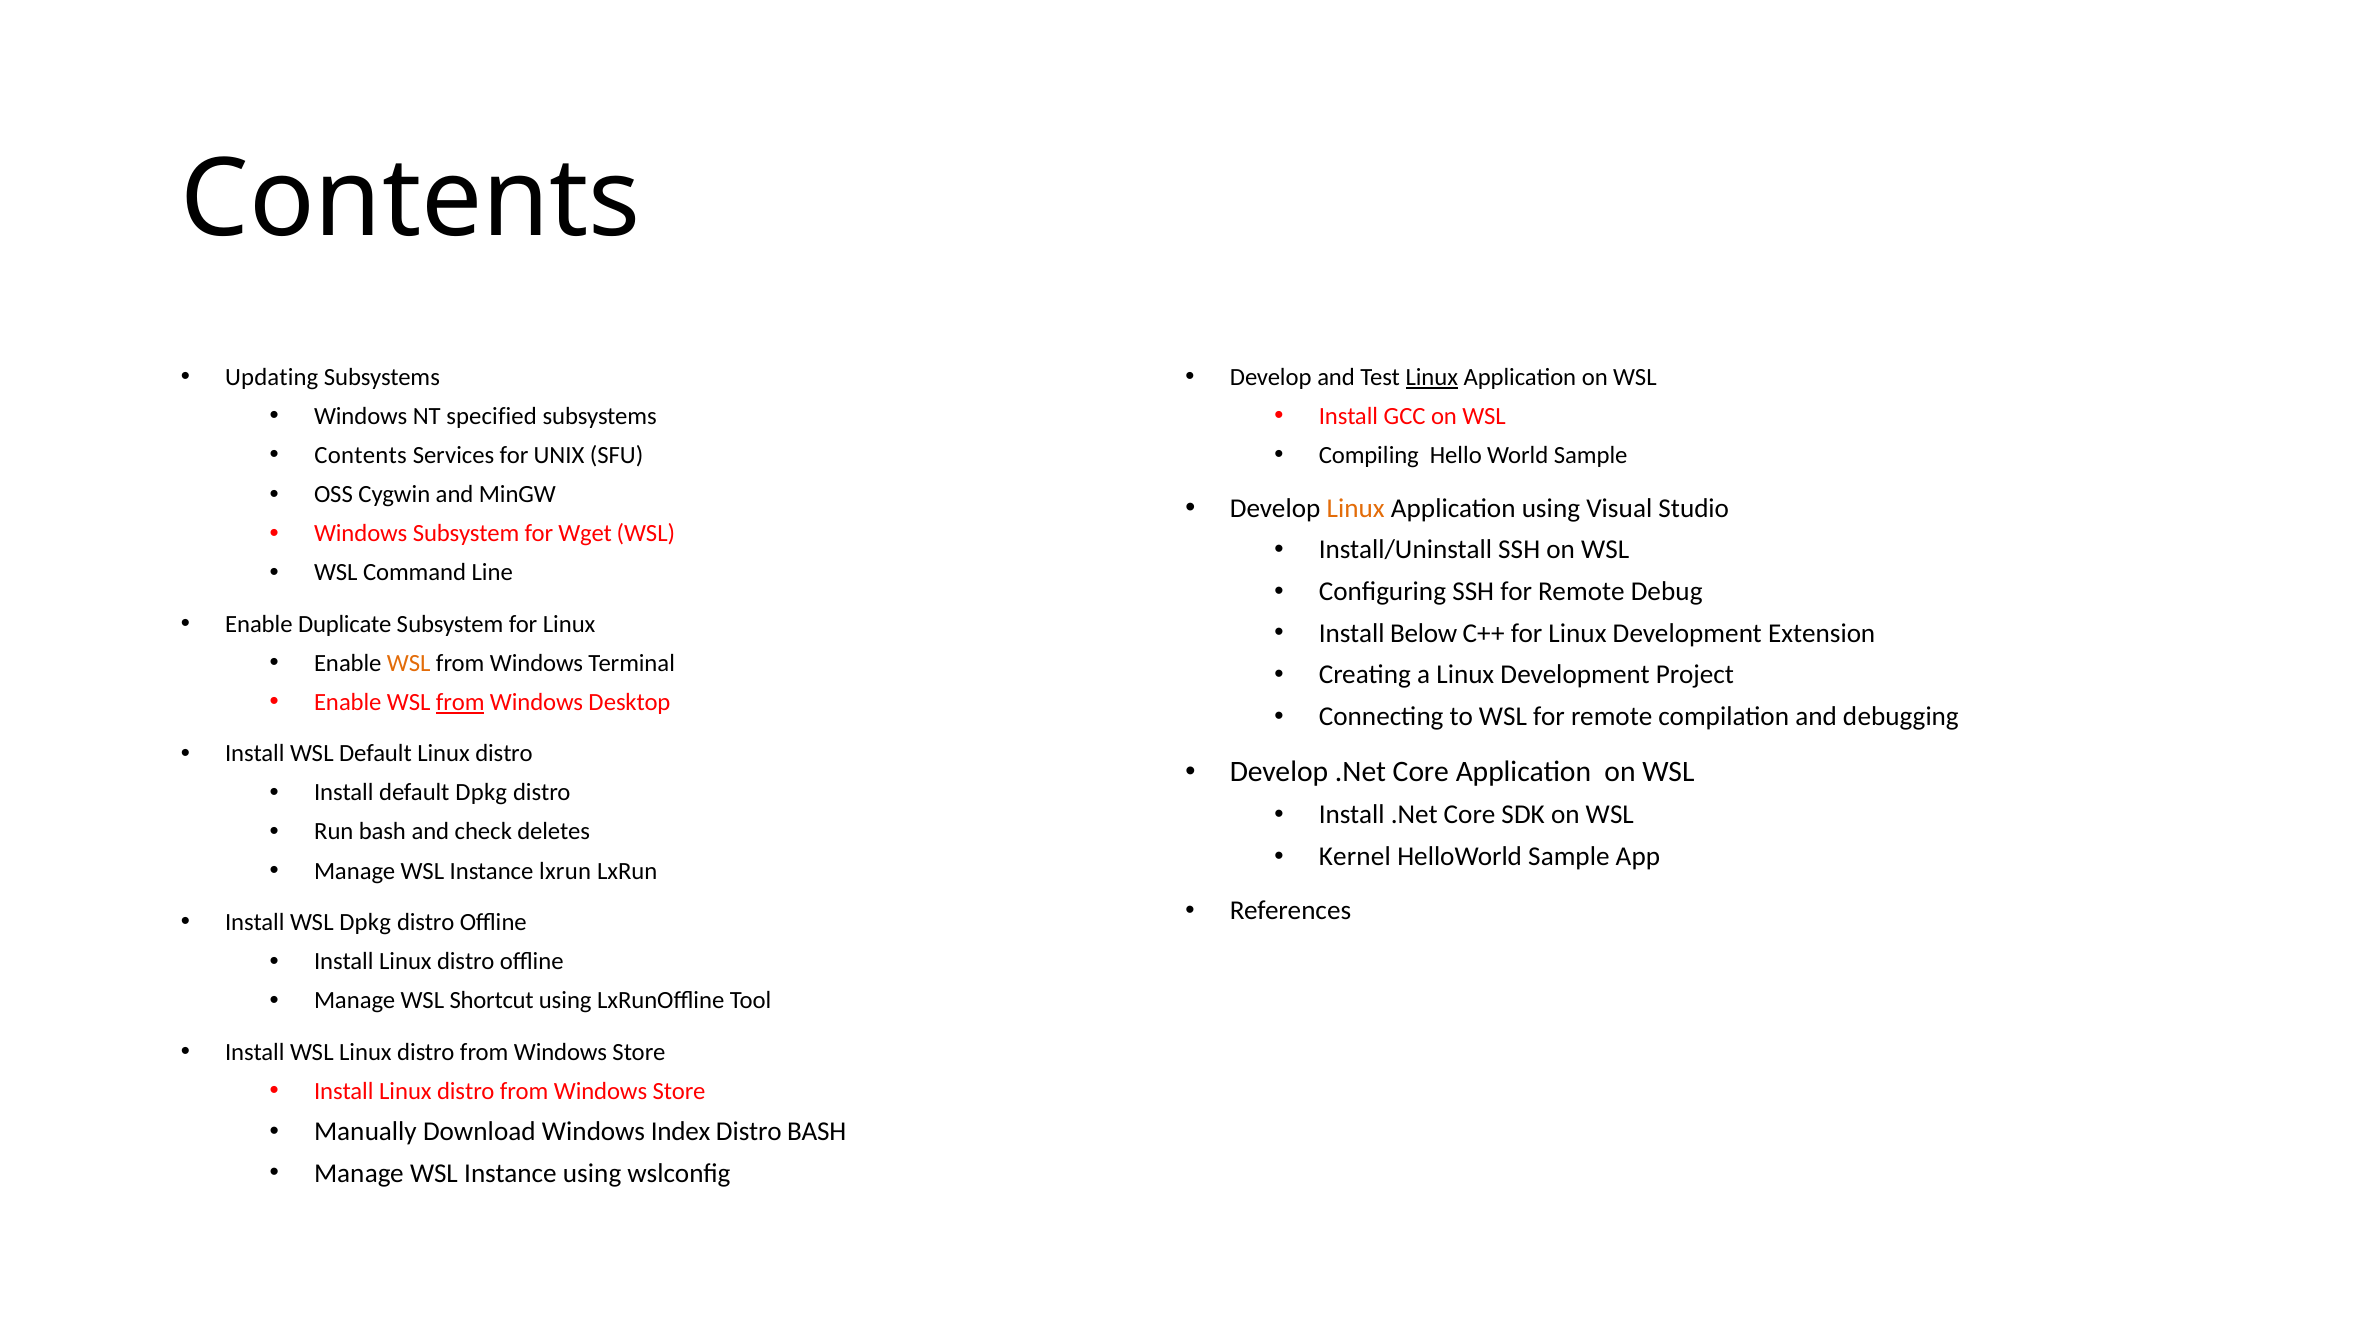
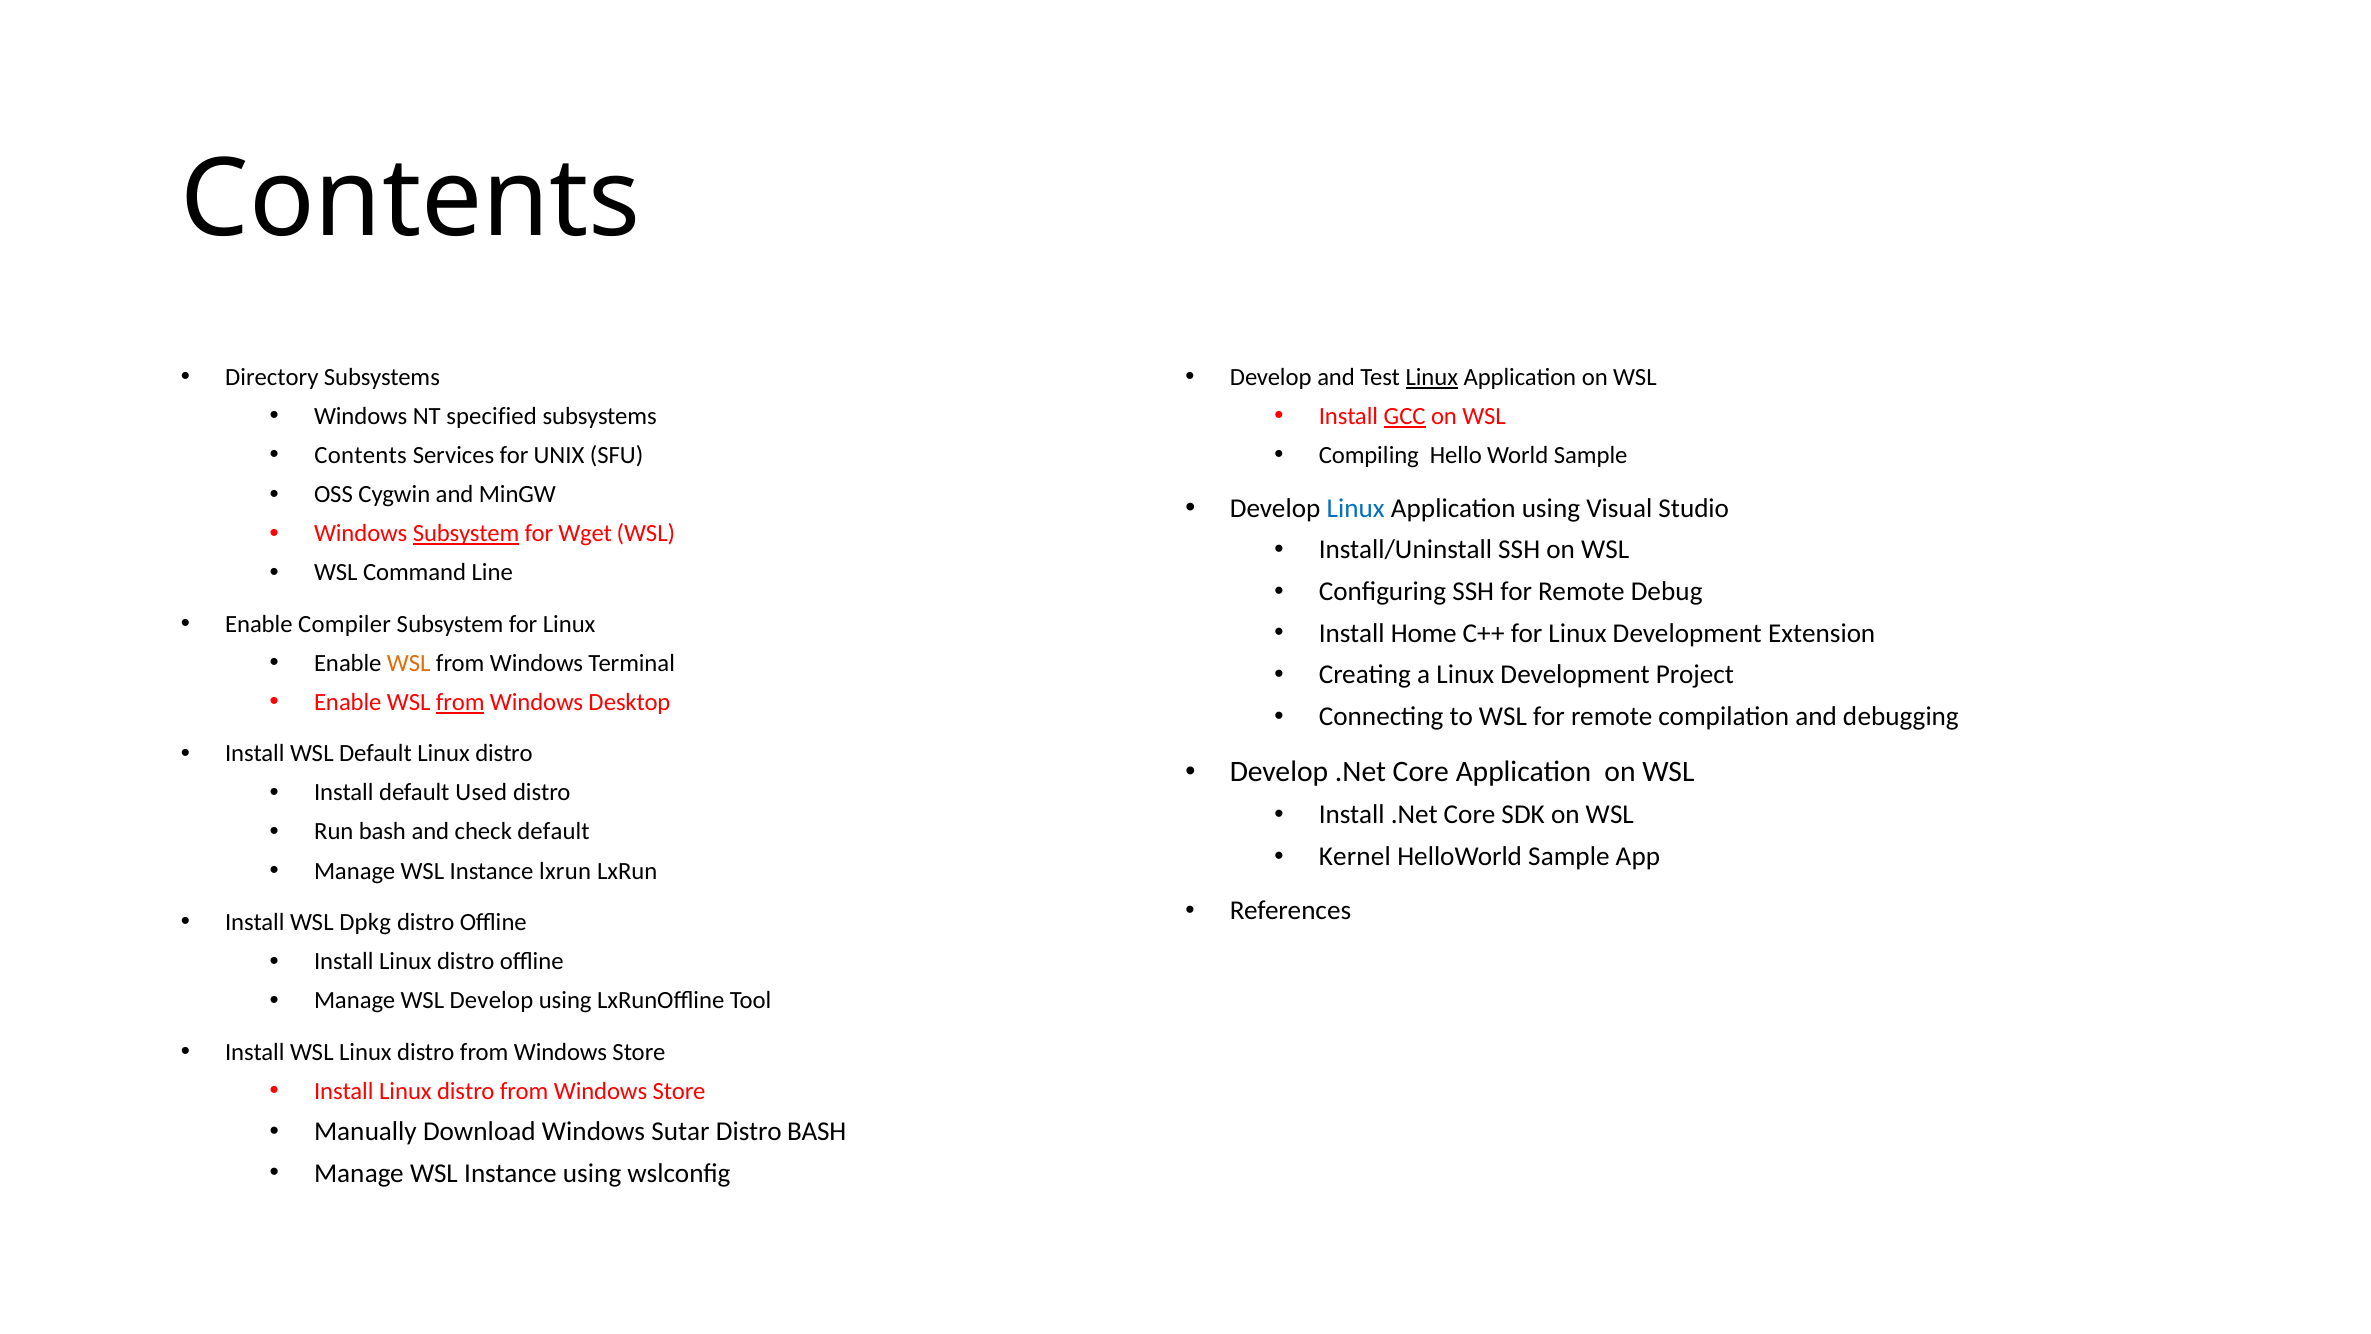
Updating: Updating -> Directory
GCC underline: none -> present
Linux at (1356, 508) colour: orange -> blue
Subsystem at (466, 533) underline: none -> present
Duplicate: Duplicate -> Compiler
Below: Below -> Home
default Dpkg: Dpkg -> Used
check deletes: deletes -> default
WSL Shortcut: Shortcut -> Develop
Index: Index -> Sutar
